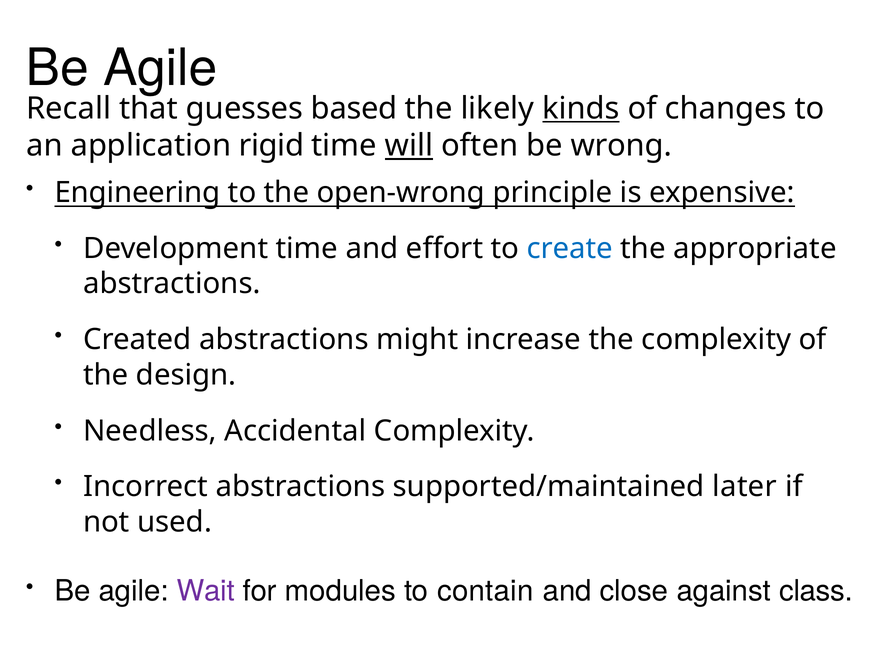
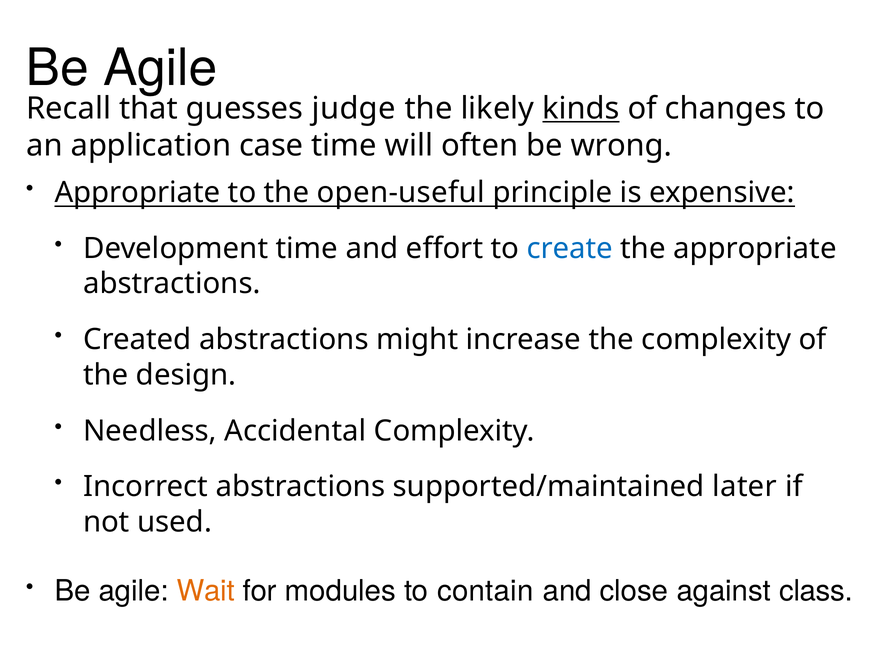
based: based -> judge
rigid: rigid -> case
will underline: present -> none
Engineering at (137, 193): Engineering -> Appropriate
open-wrong: open-wrong -> open-useful
Wait colour: purple -> orange
